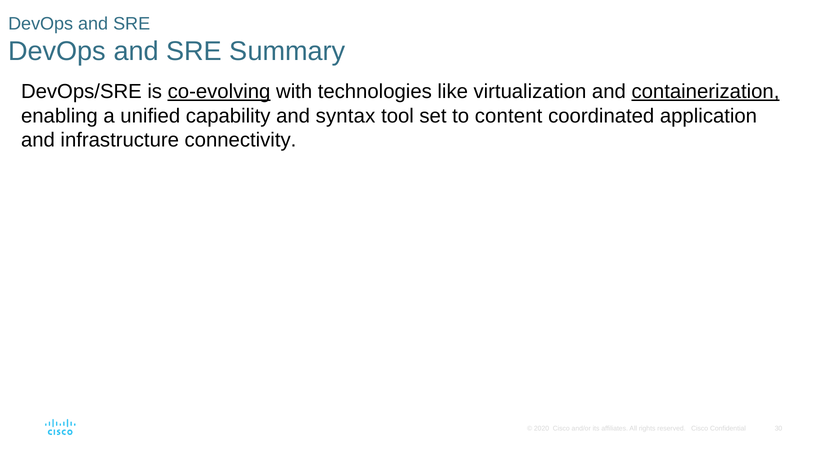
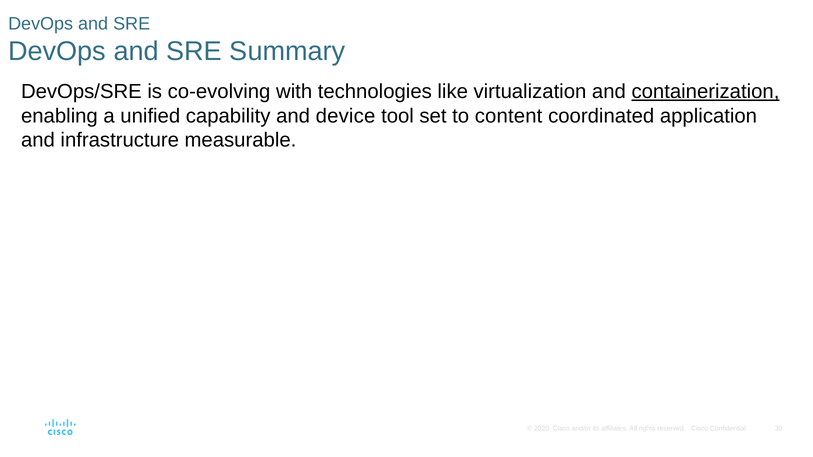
co-evolving underline: present -> none
syntax: syntax -> device
connectivity: connectivity -> measurable
